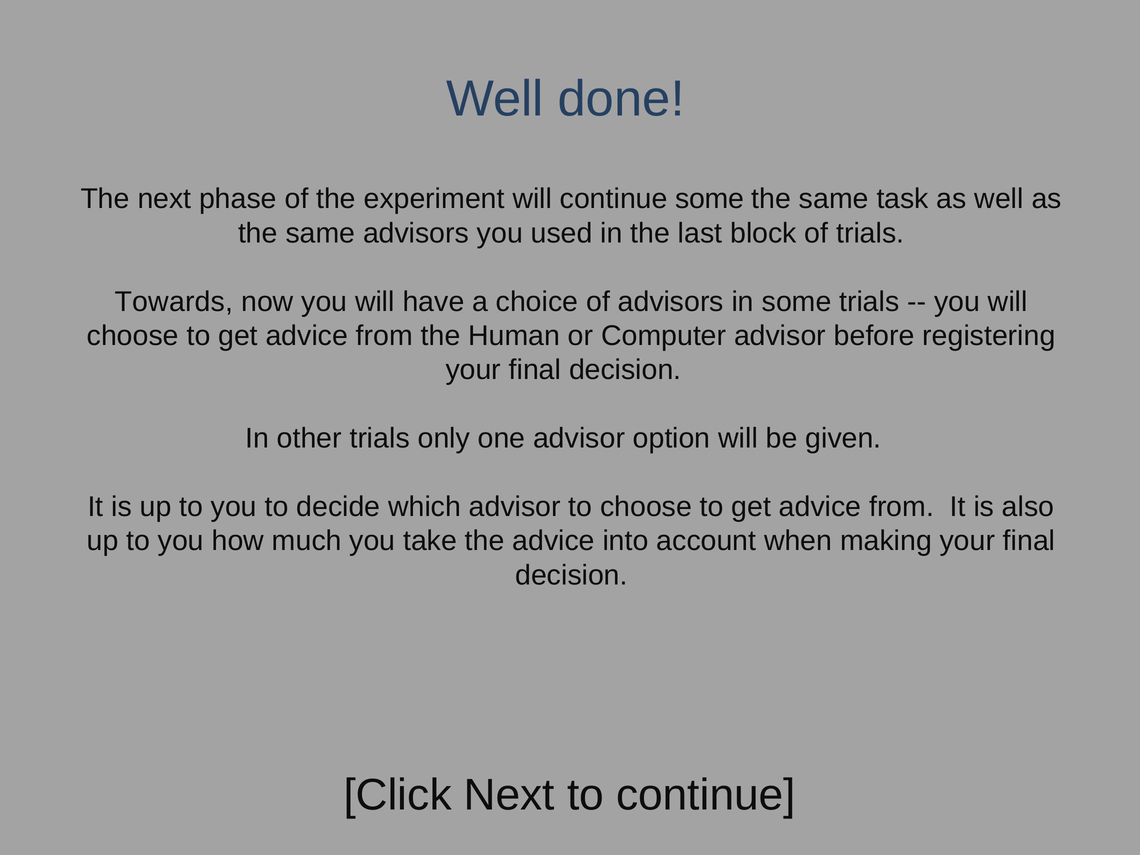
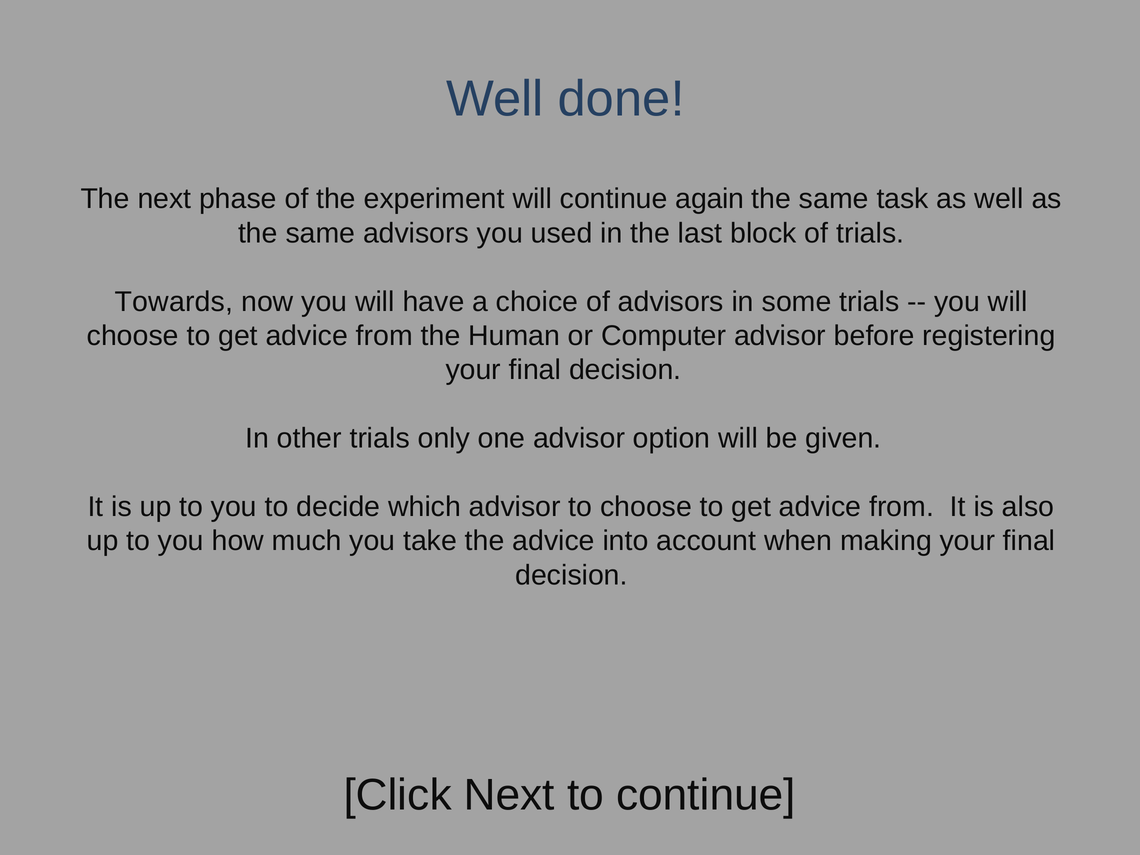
continue some: some -> again
